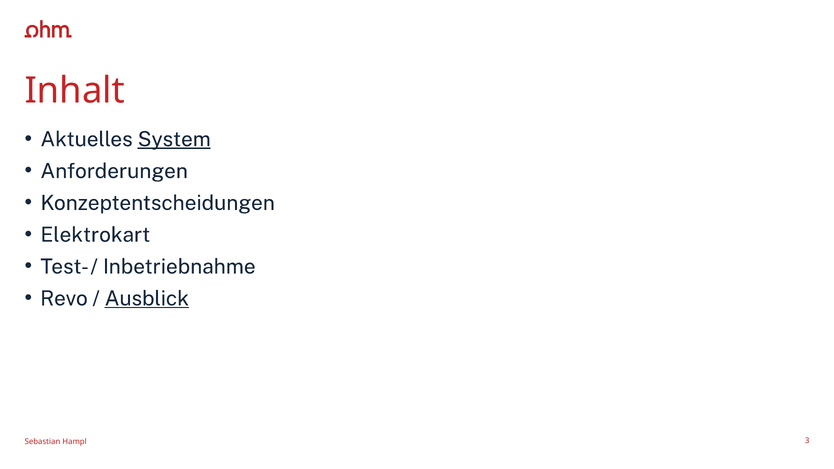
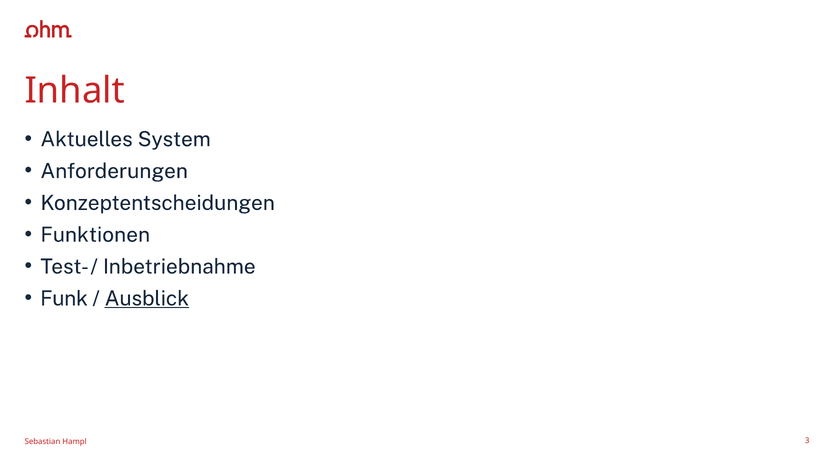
System underline: present -> none
Elektrokart: Elektrokart -> Funktionen
Revo: Revo -> Funk
